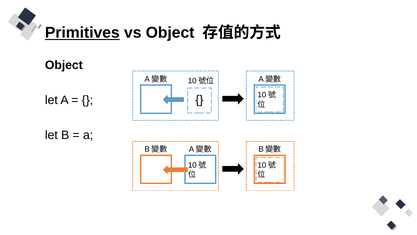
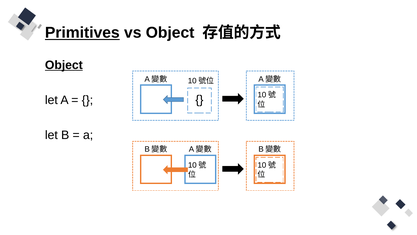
Object at (64, 65) underline: none -> present
